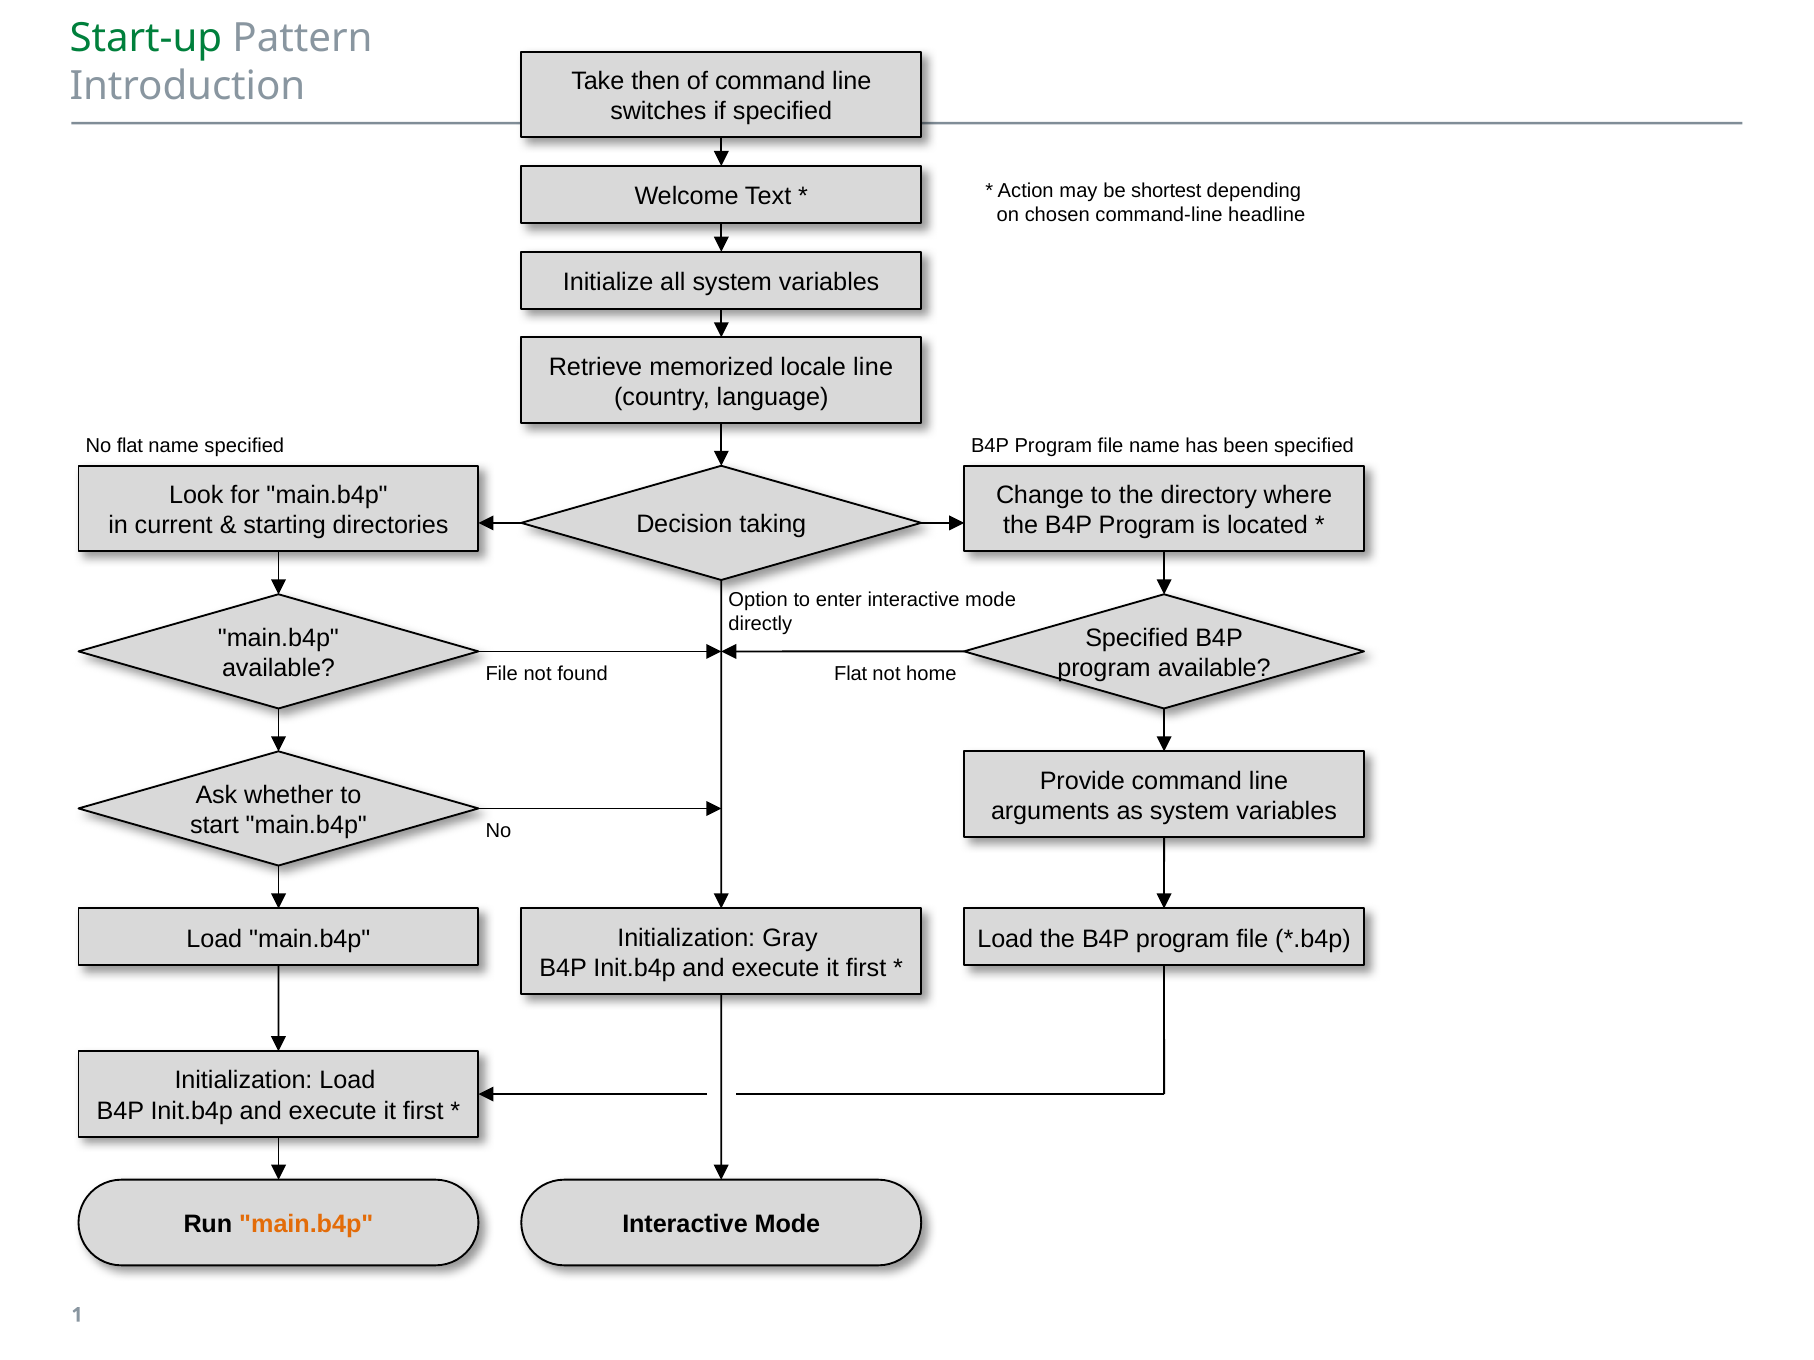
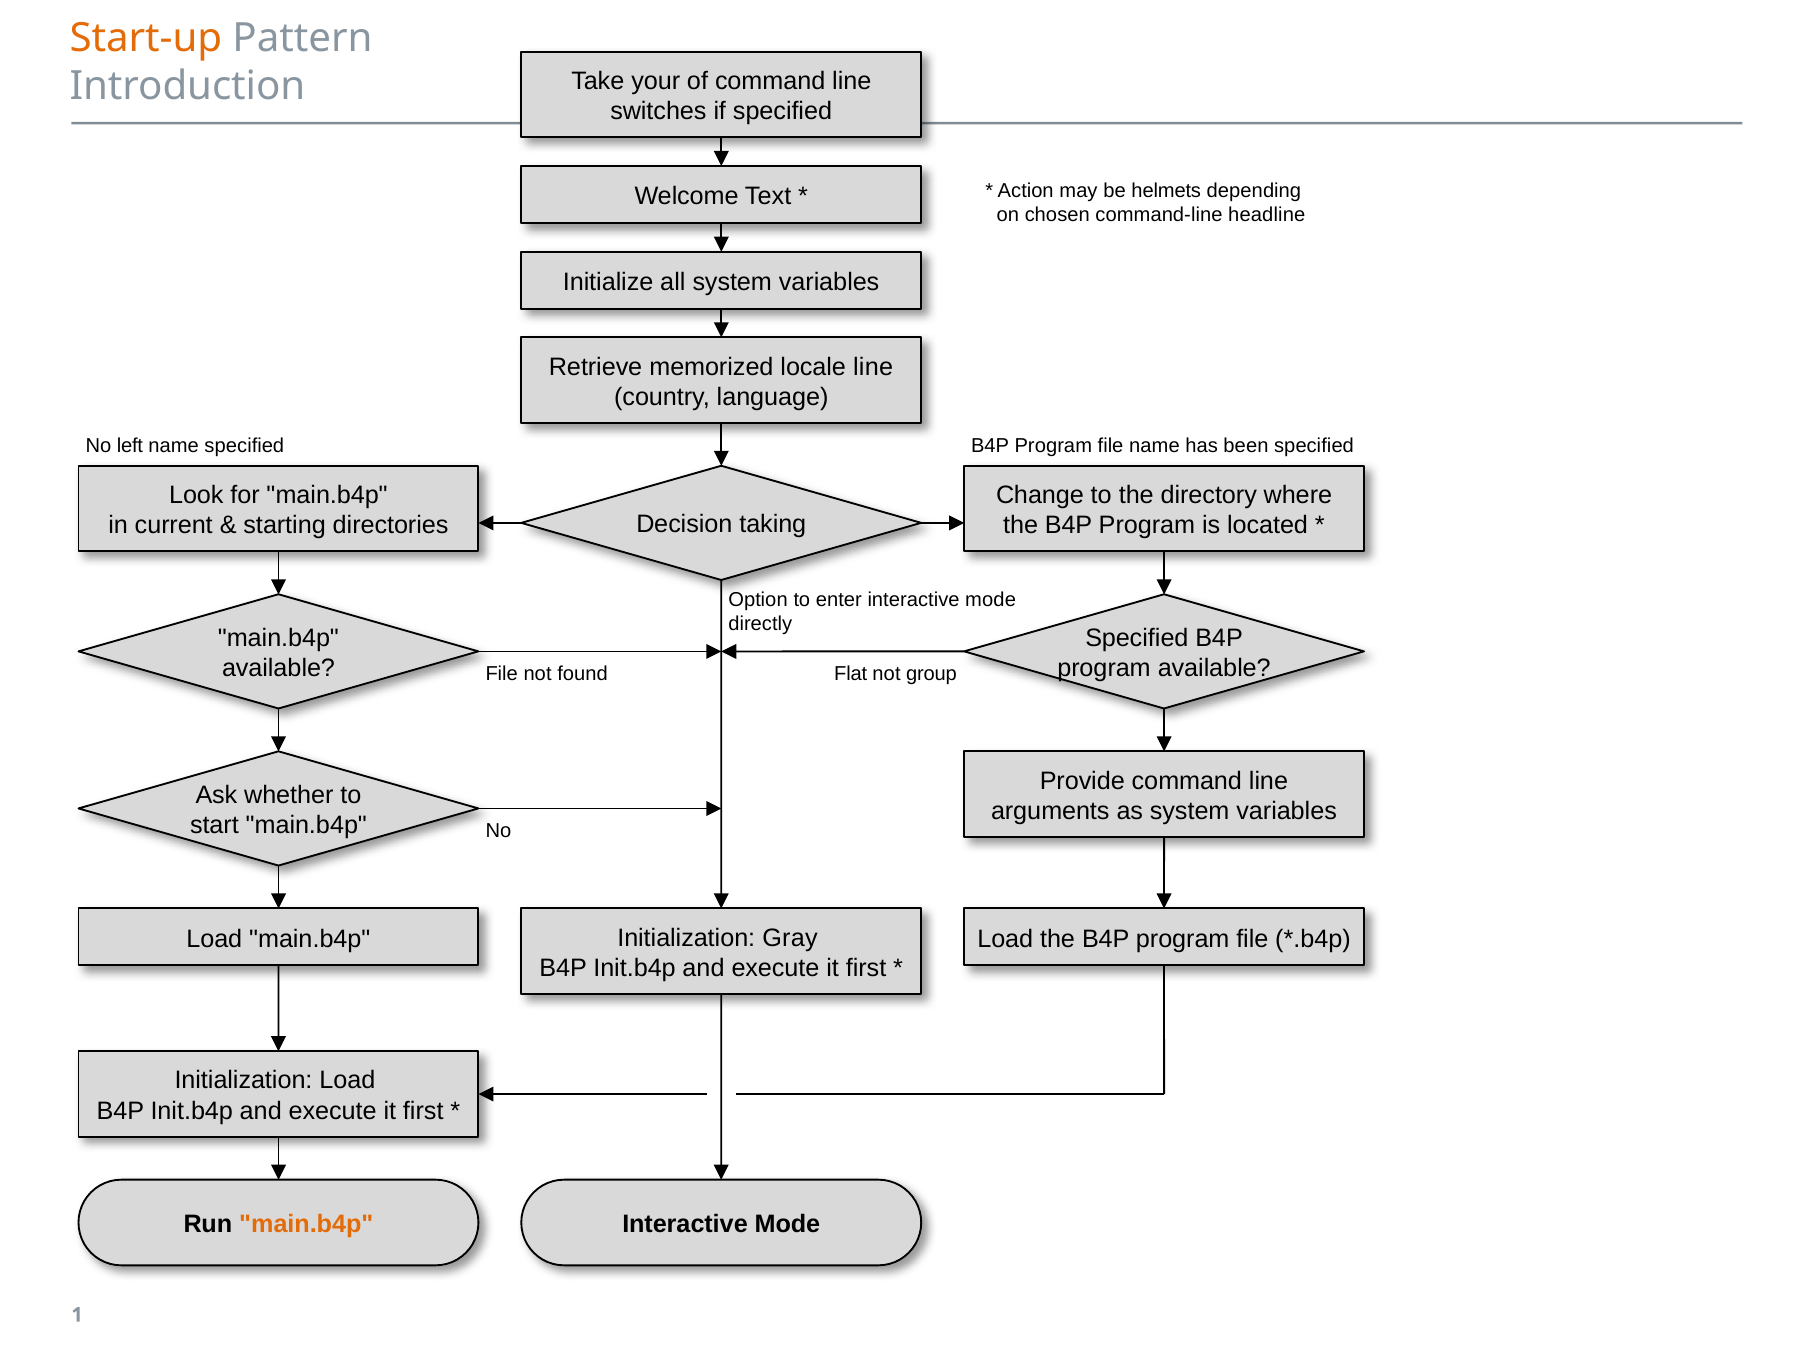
Start-up colour: green -> orange
then: then -> your
shortest: shortest -> helmets
No flat: flat -> left
home: home -> group
